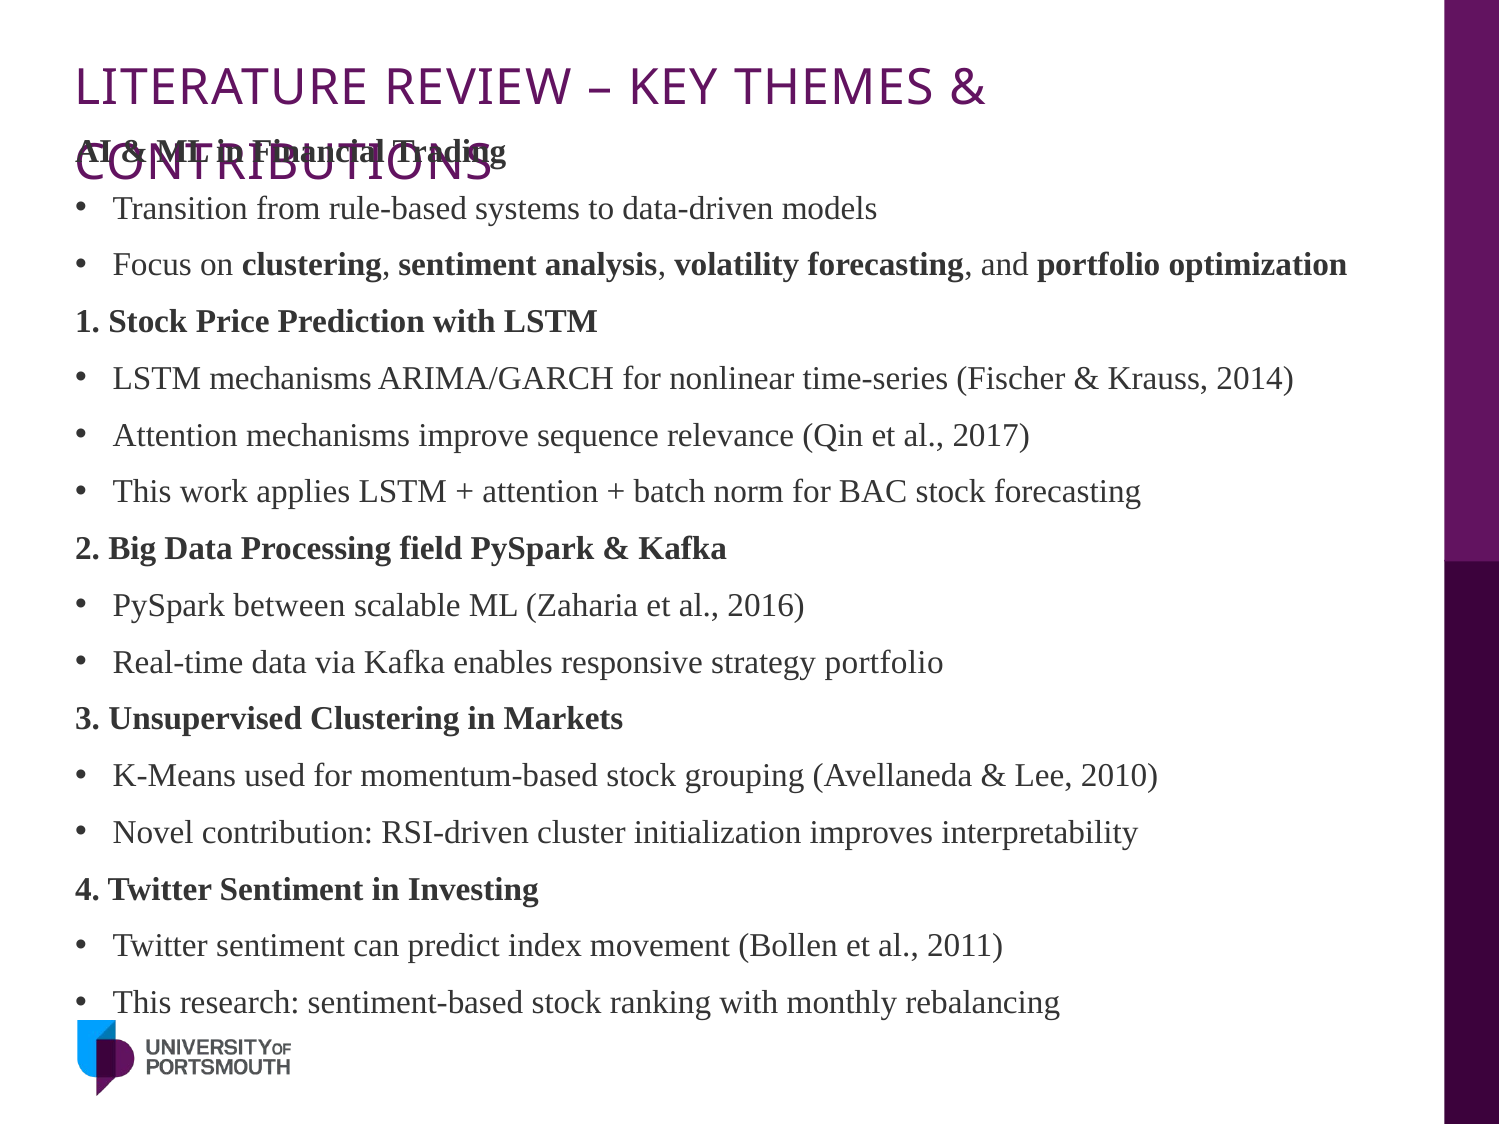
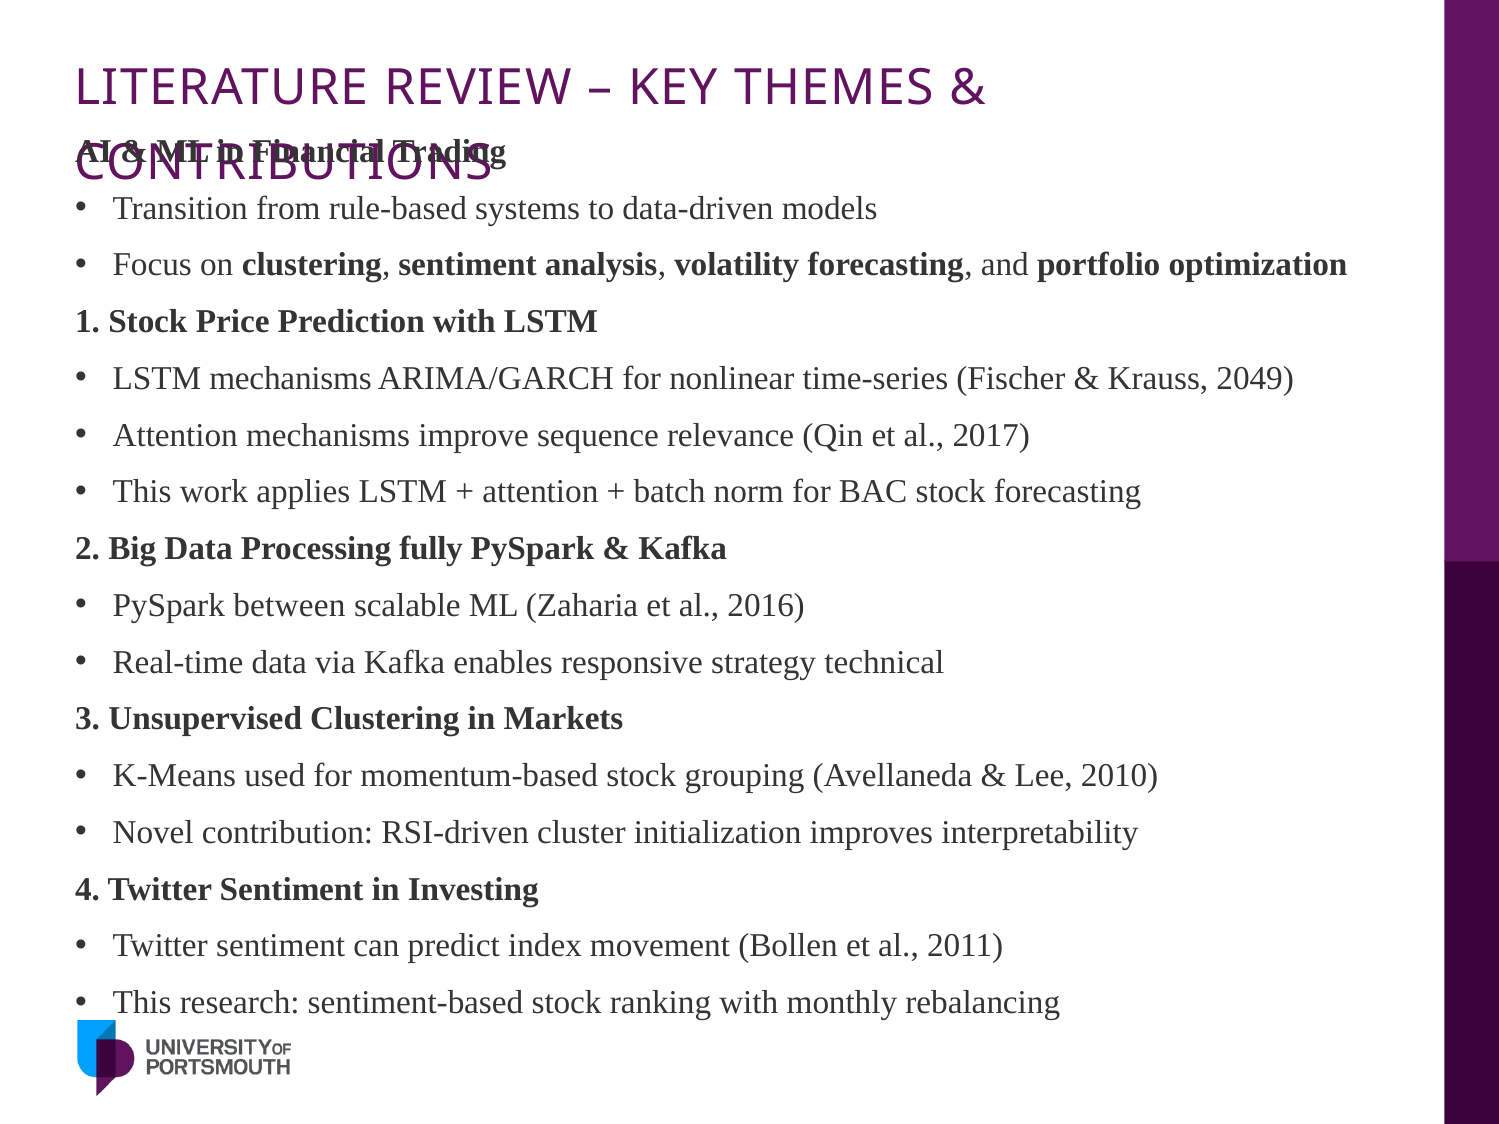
2014: 2014 -> 2049
field: field -> fully
strategy portfolio: portfolio -> technical
